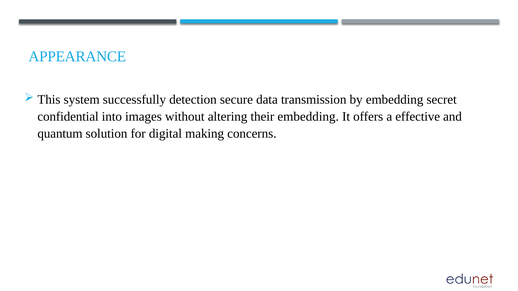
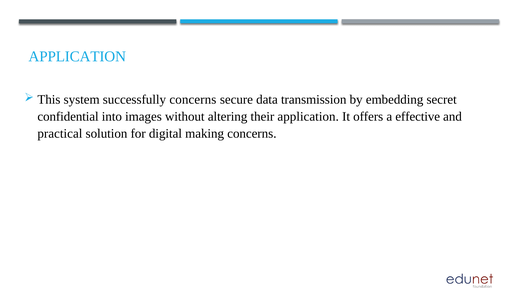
APPEARANCE at (77, 57): APPEARANCE -> APPLICATION
successfully detection: detection -> concerns
their embedding: embedding -> application
quantum: quantum -> practical
